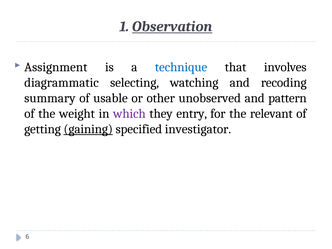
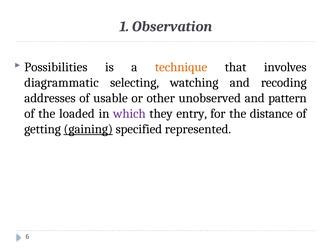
Observation underline: present -> none
Assignment: Assignment -> Possibilities
technique colour: blue -> orange
summary: summary -> addresses
weight: weight -> loaded
relevant: relevant -> distance
investigator: investigator -> represented
